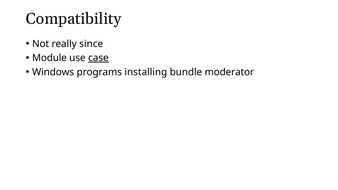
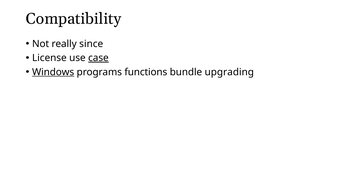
Module: Module -> License
Windows underline: none -> present
installing: installing -> functions
moderator: moderator -> upgrading
